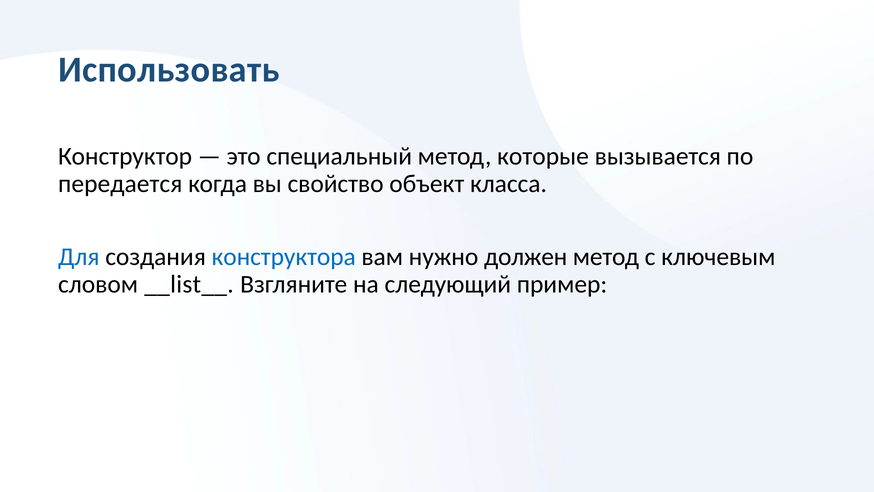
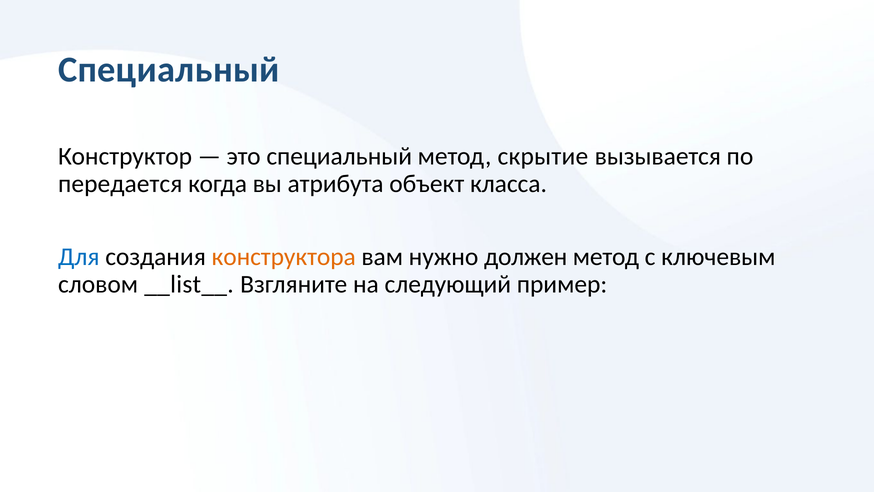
Использовать at (169, 70): Использовать -> Специальный
которые: которые -> скрытие
свойство: свойство -> атрибута
конструктора colour: blue -> orange
